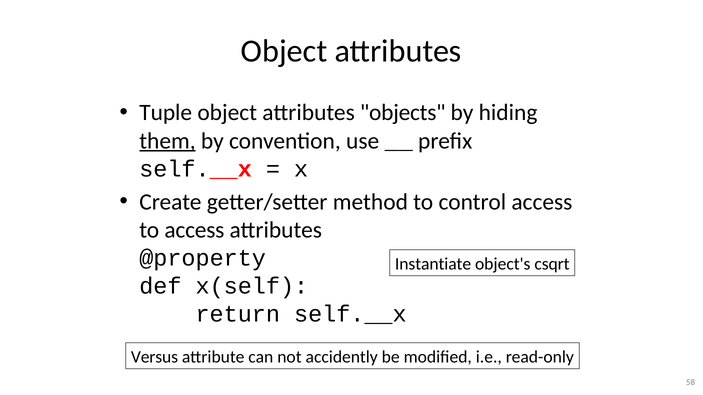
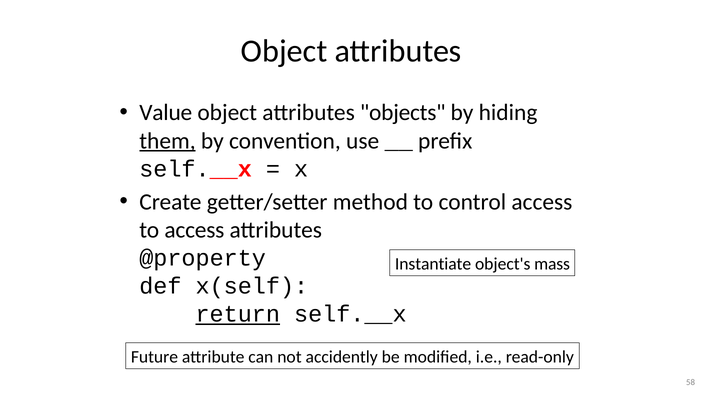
Tuple: Tuple -> Value
csqrt: csqrt -> mass
return underline: none -> present
Versus: Versus -> Future
